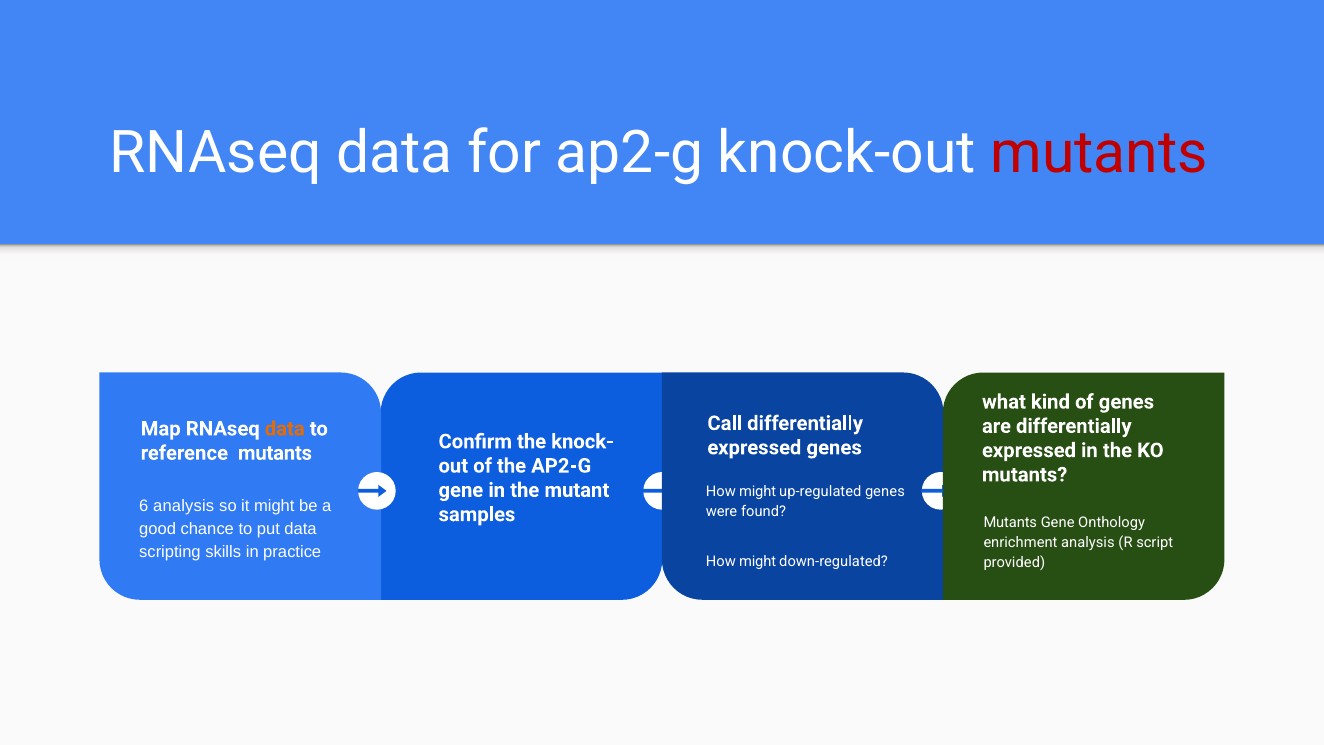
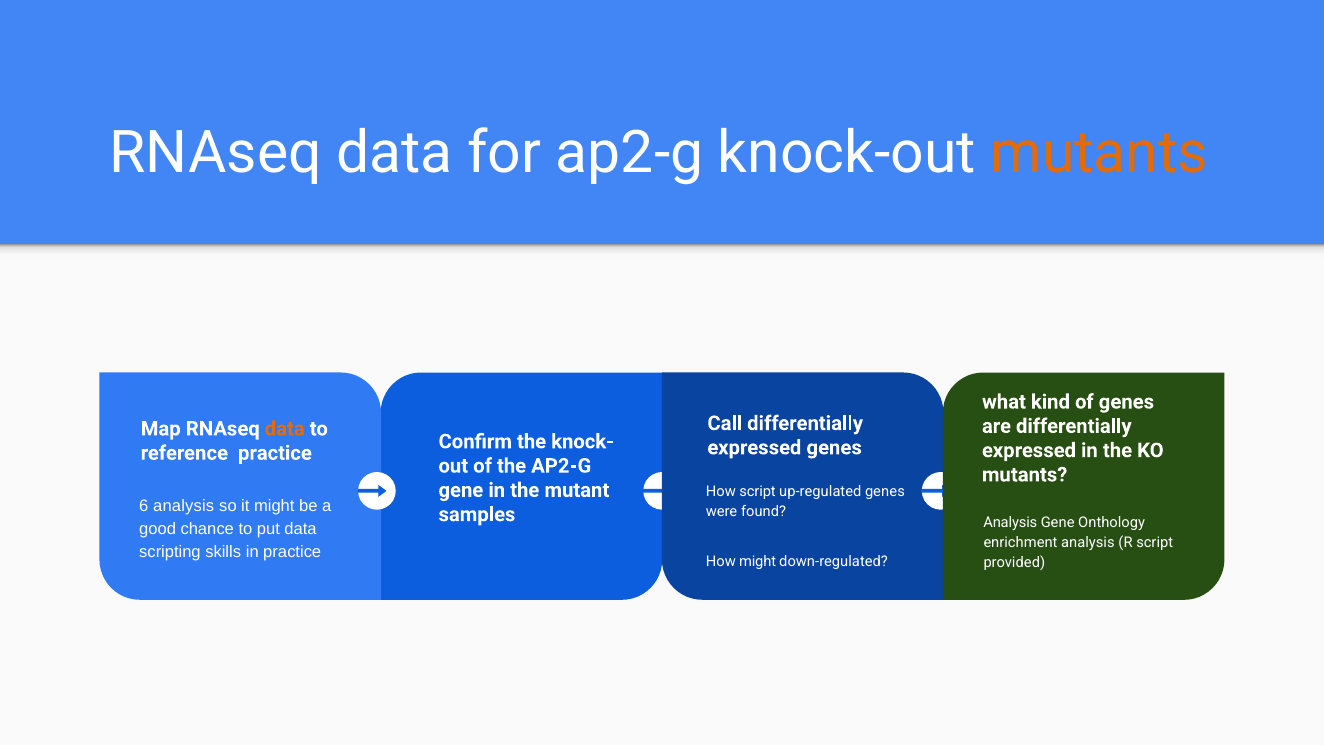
mutants at (1099, 153) colour: red -> orange
reference mutants: mutants -> practice
might at (758, 491): might -> script
Mutants at (1010, 522): Mutants -> Analysis
